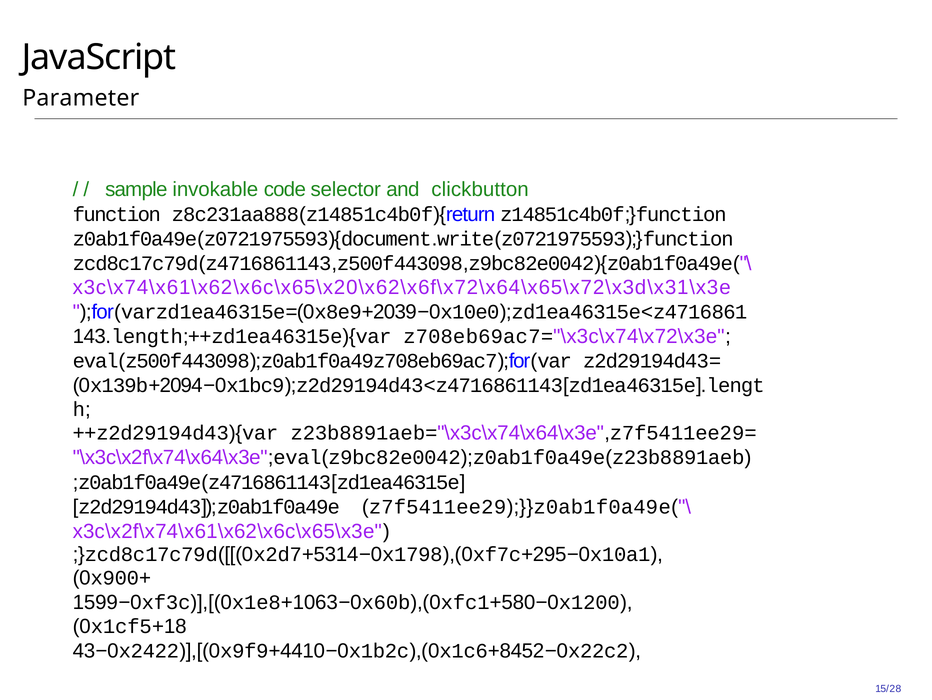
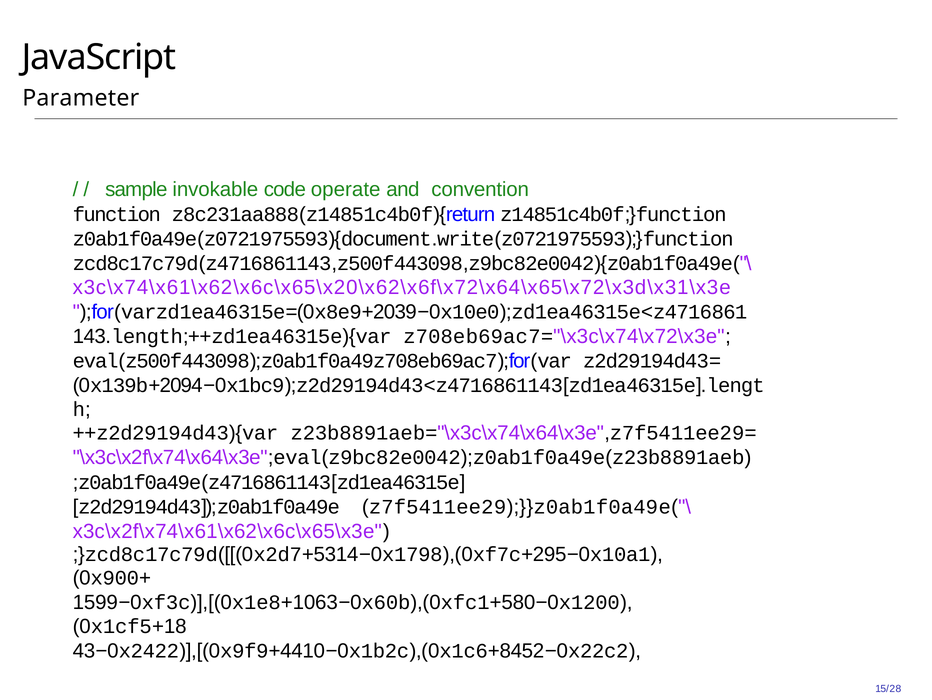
selector: selector -> operate
clickbutton: clickbutton -> convention
